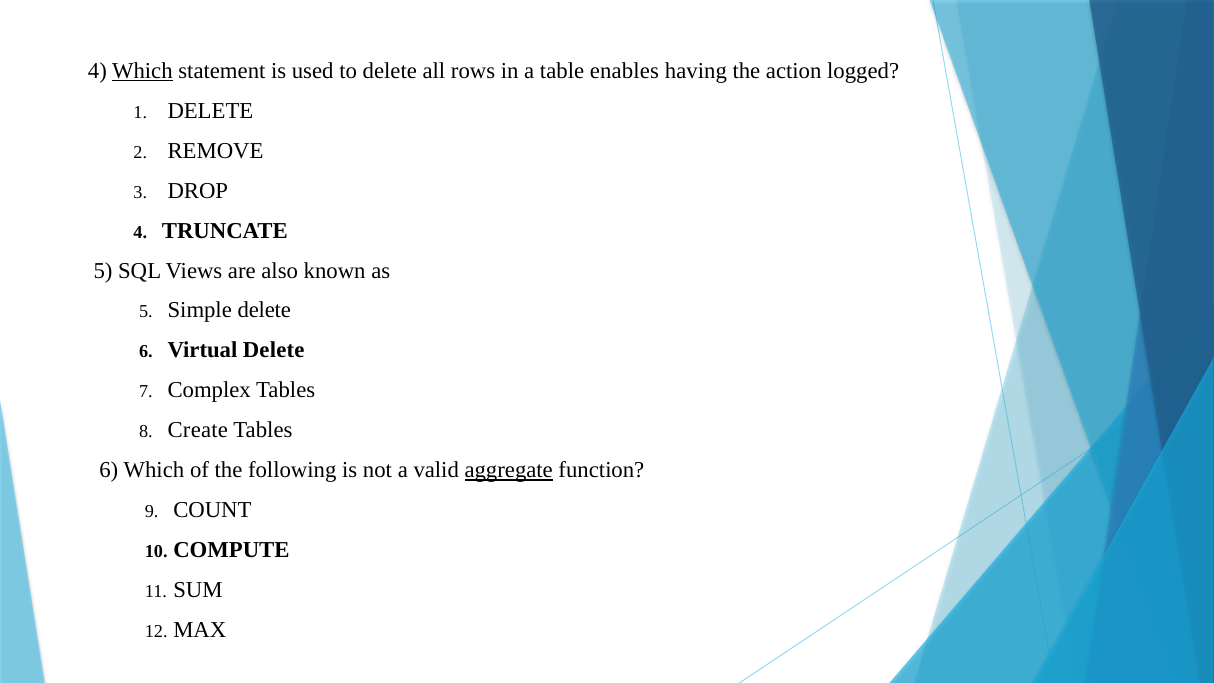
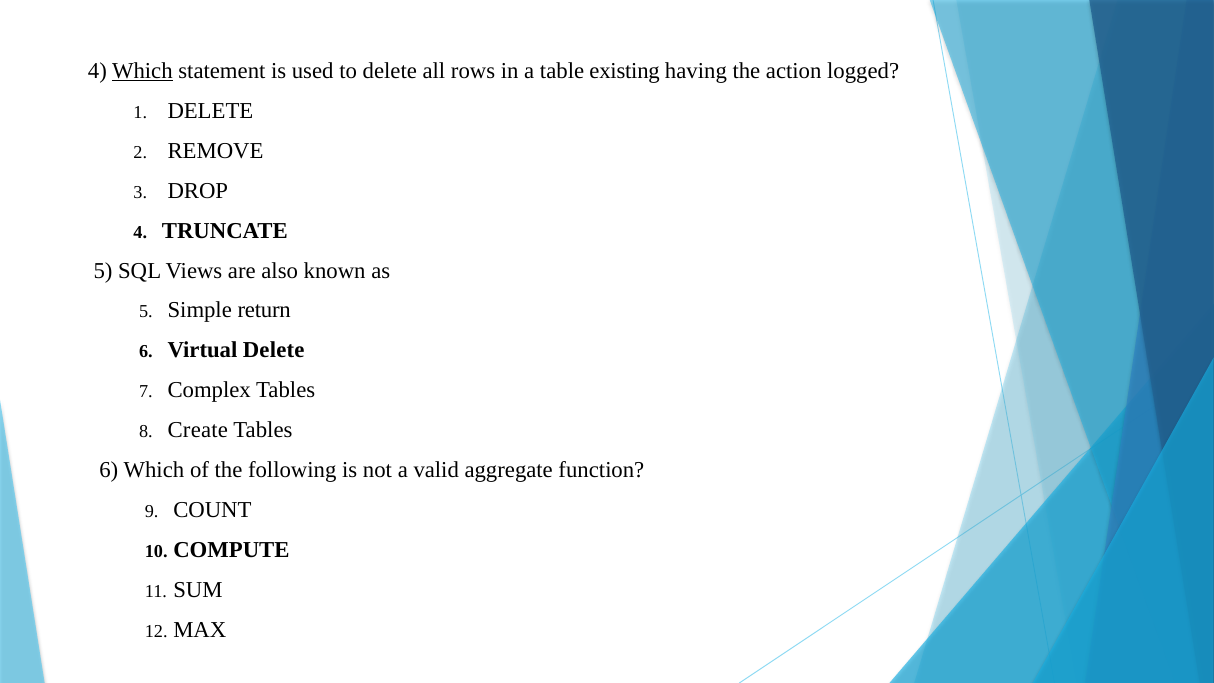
enables: enables -> existing
Simple delete: delete -> return
aggregate underline: present -> none
